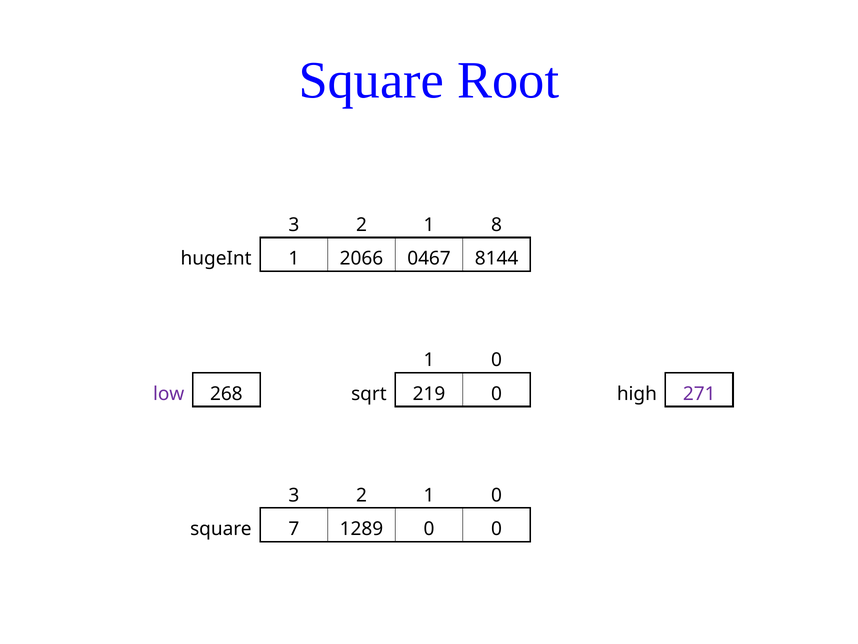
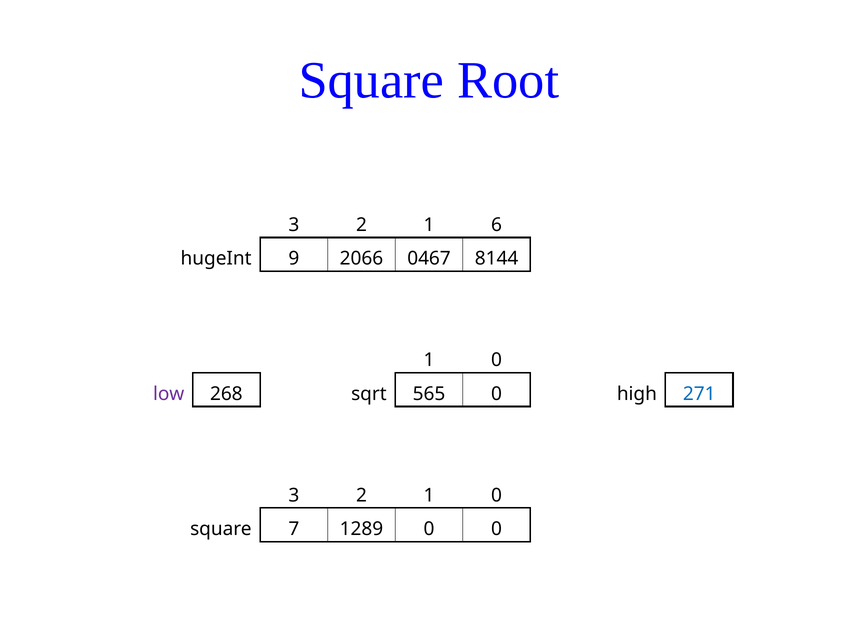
8: 8 -> 6
hugeInt 1: 1 -> 9
219: 219 -> 565
271 colour: purple -> blue
